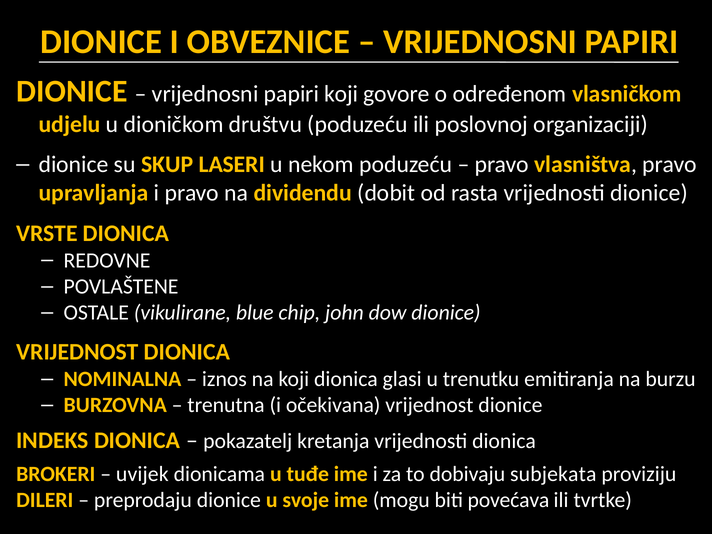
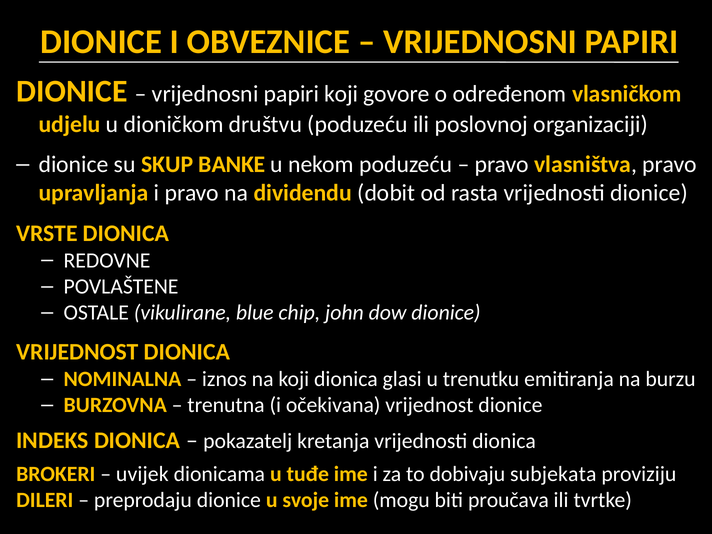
LASERI: LASERI -> BANKE
povećava: povećava -> proučava
